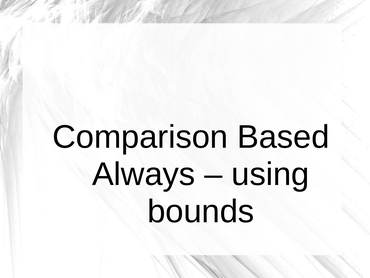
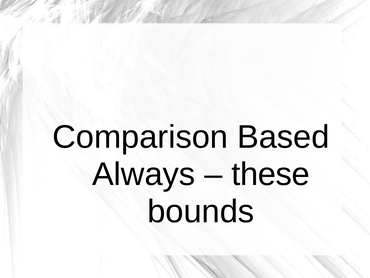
using: using -> these
